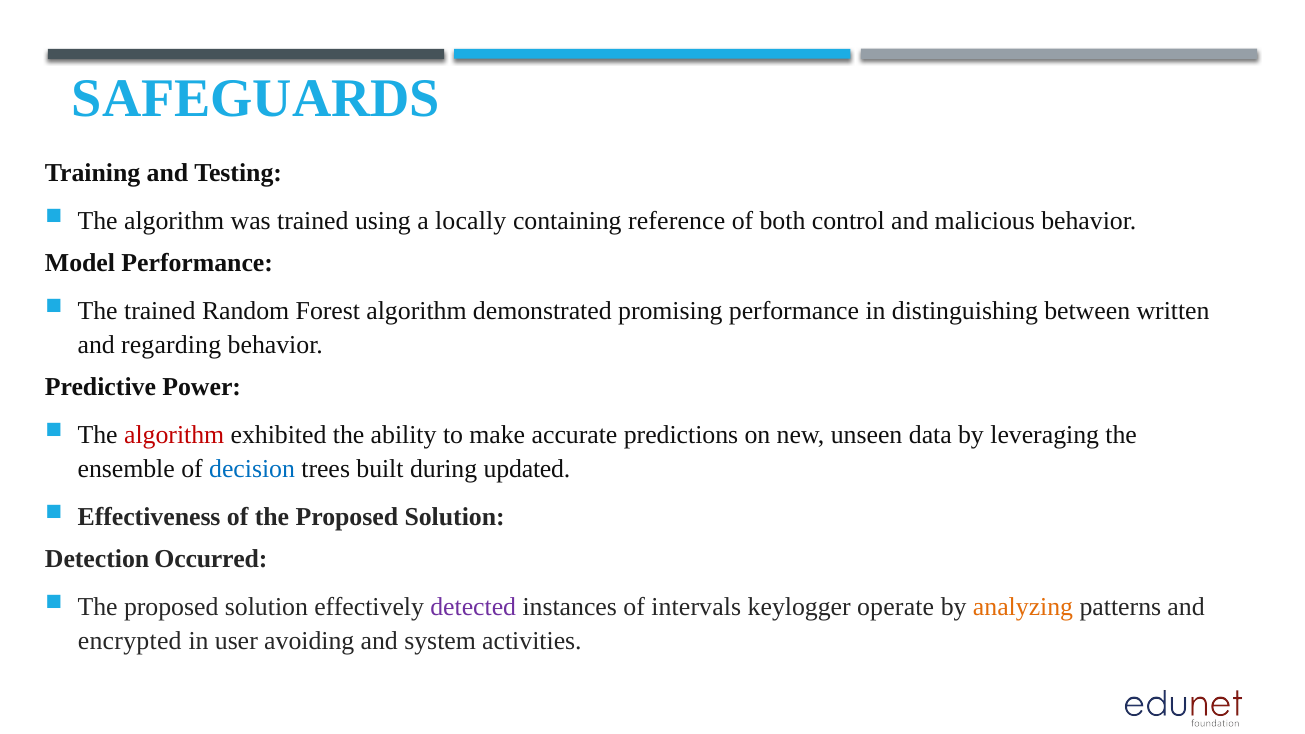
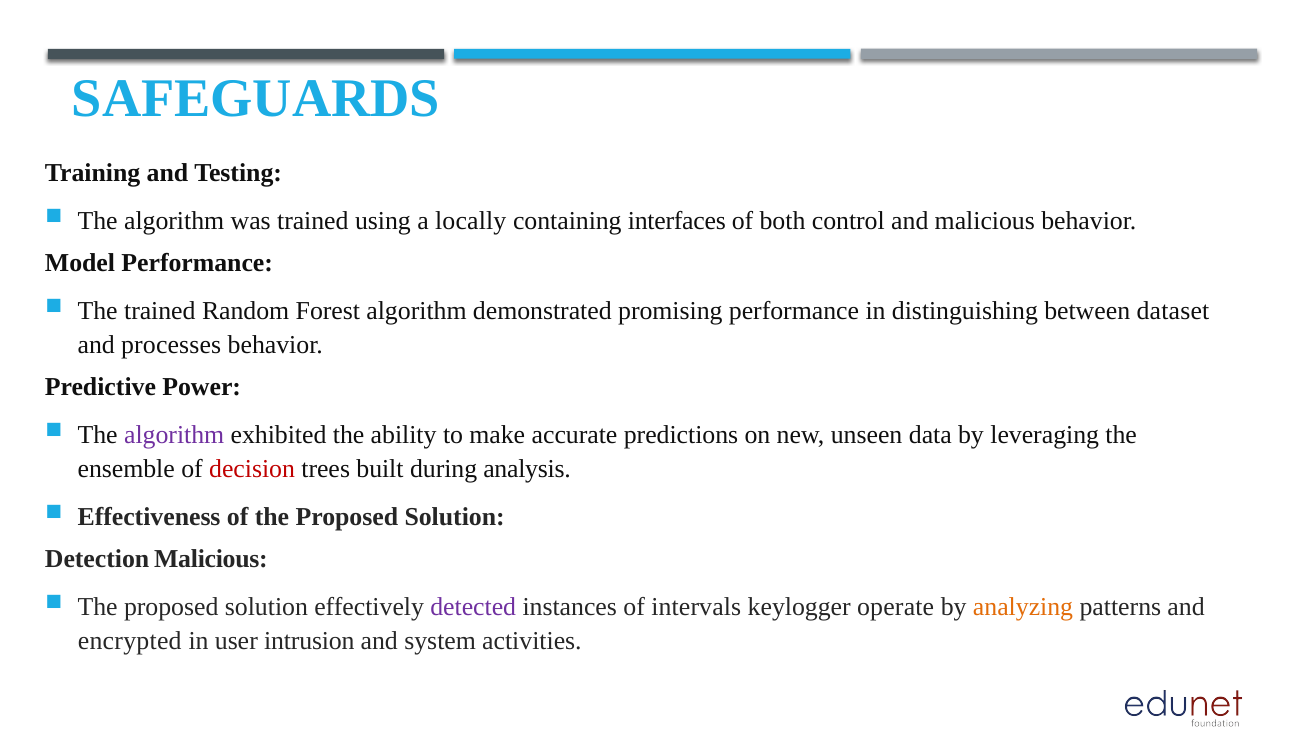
reference: reference -> interfaces
written: written -> dataset
regarding: regarding -> processes
algorithm at (174, 435) colour: red -> purple
decision colour: blue -> red
updated: updated -> analysis
Detection Occurred: Occurred -> Malicious
avoiding: avoiding -> intrusion
